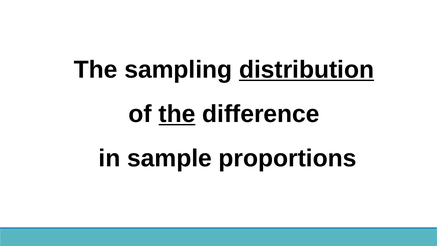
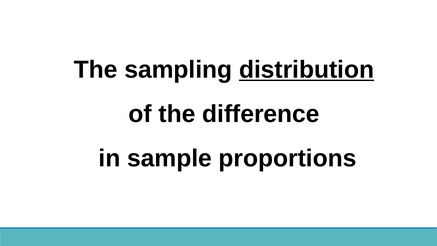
the at (177, 114) underline: present -> none
